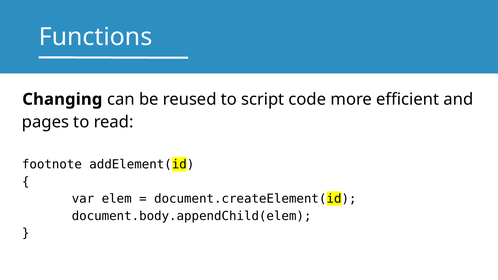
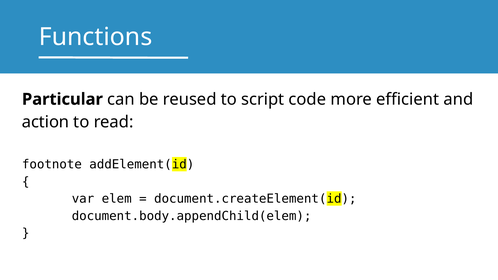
Changing: Changing -> Particular
pages: pages -> action
